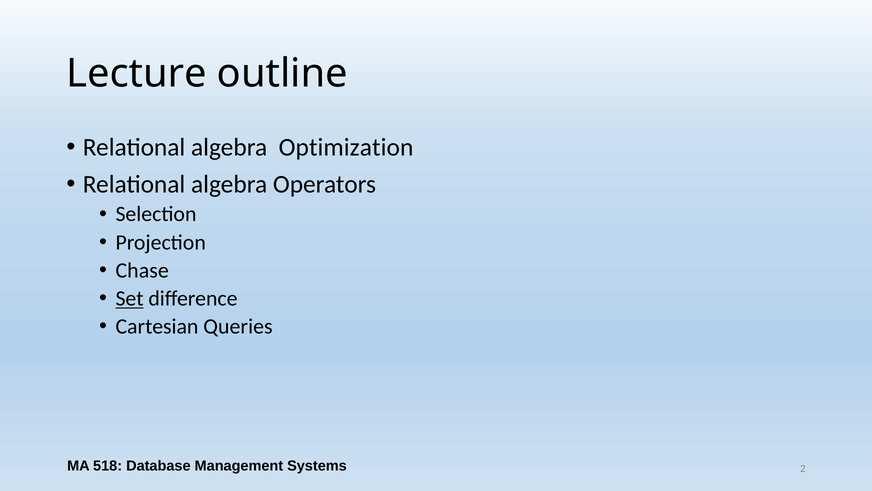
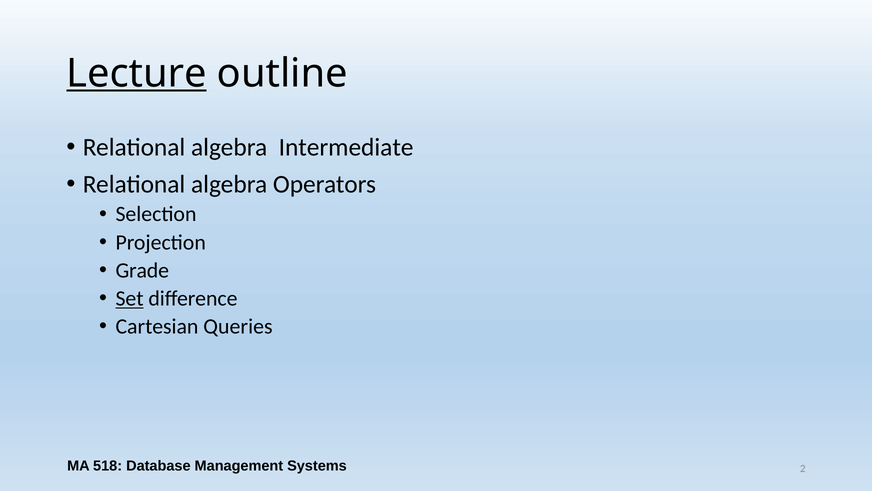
Lecture underline: none -> present
Optimization: Optimization -> Intermediate
Chase: Chase -> Grade
